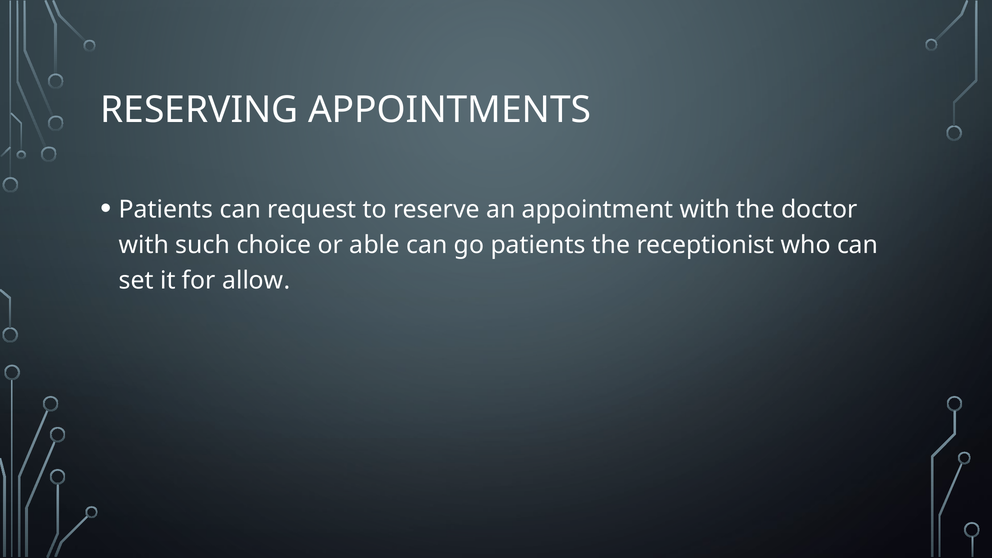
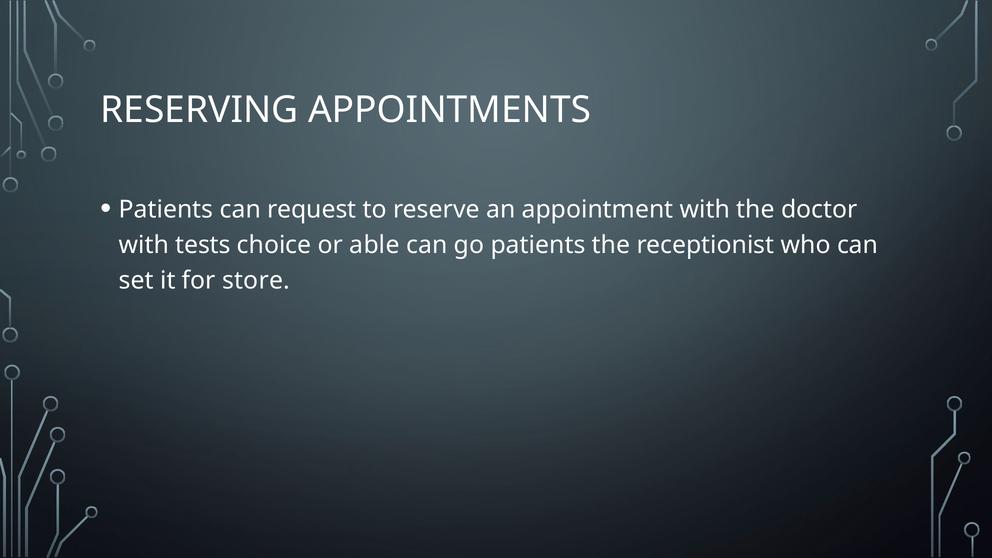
such: such -> tests
allow: allow -> store
